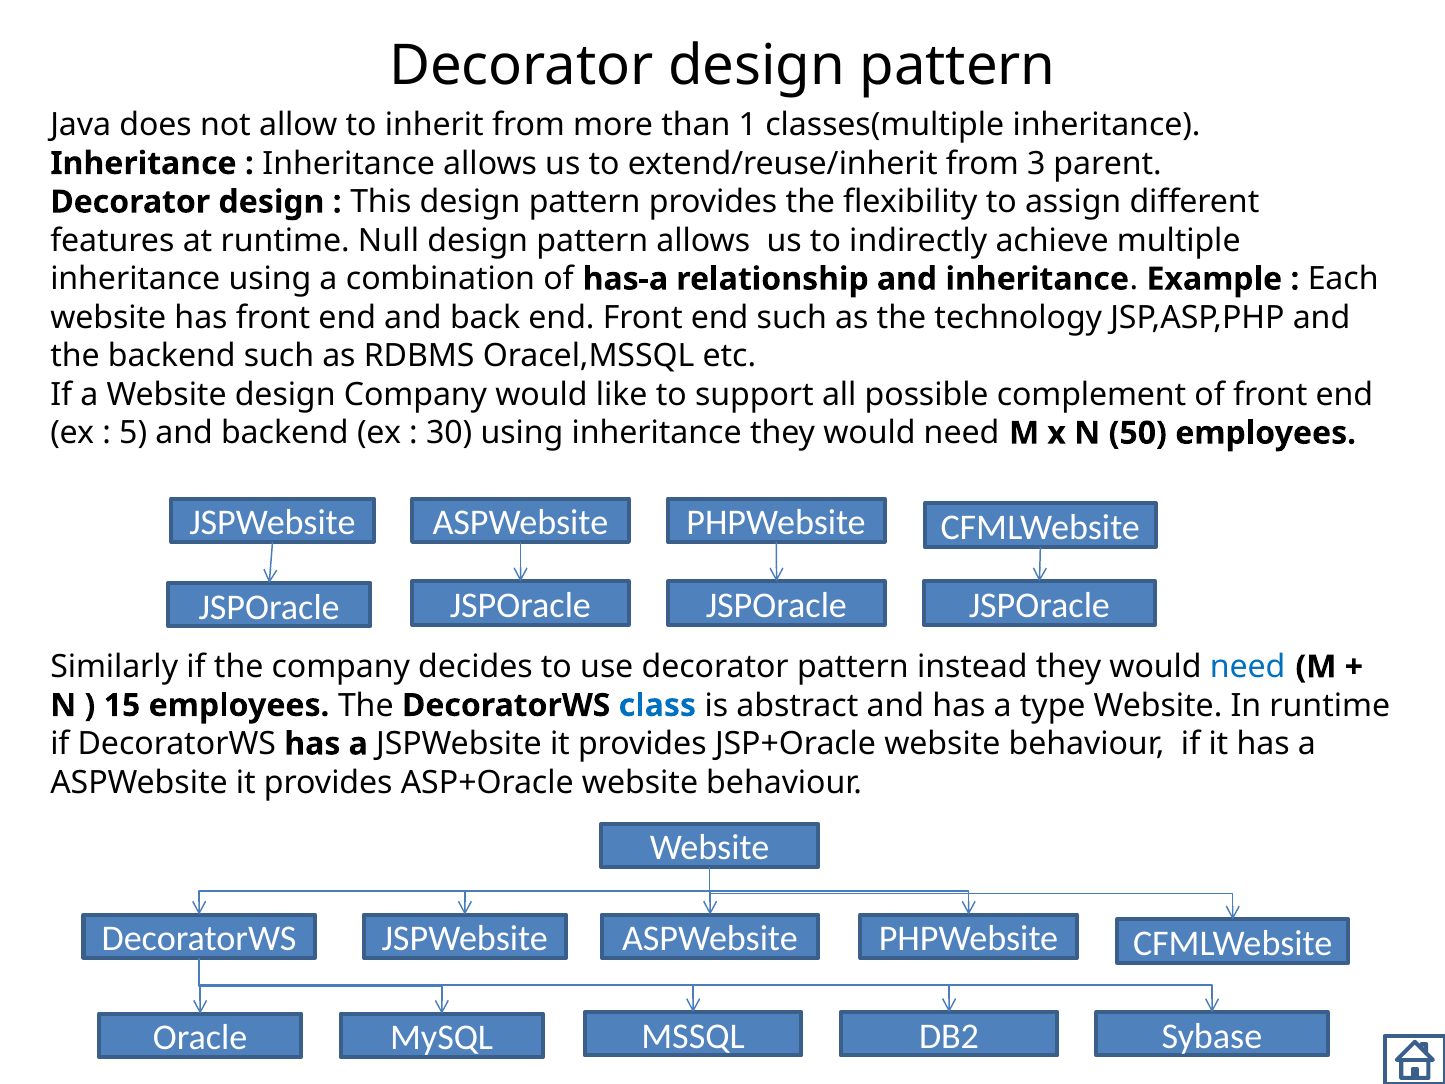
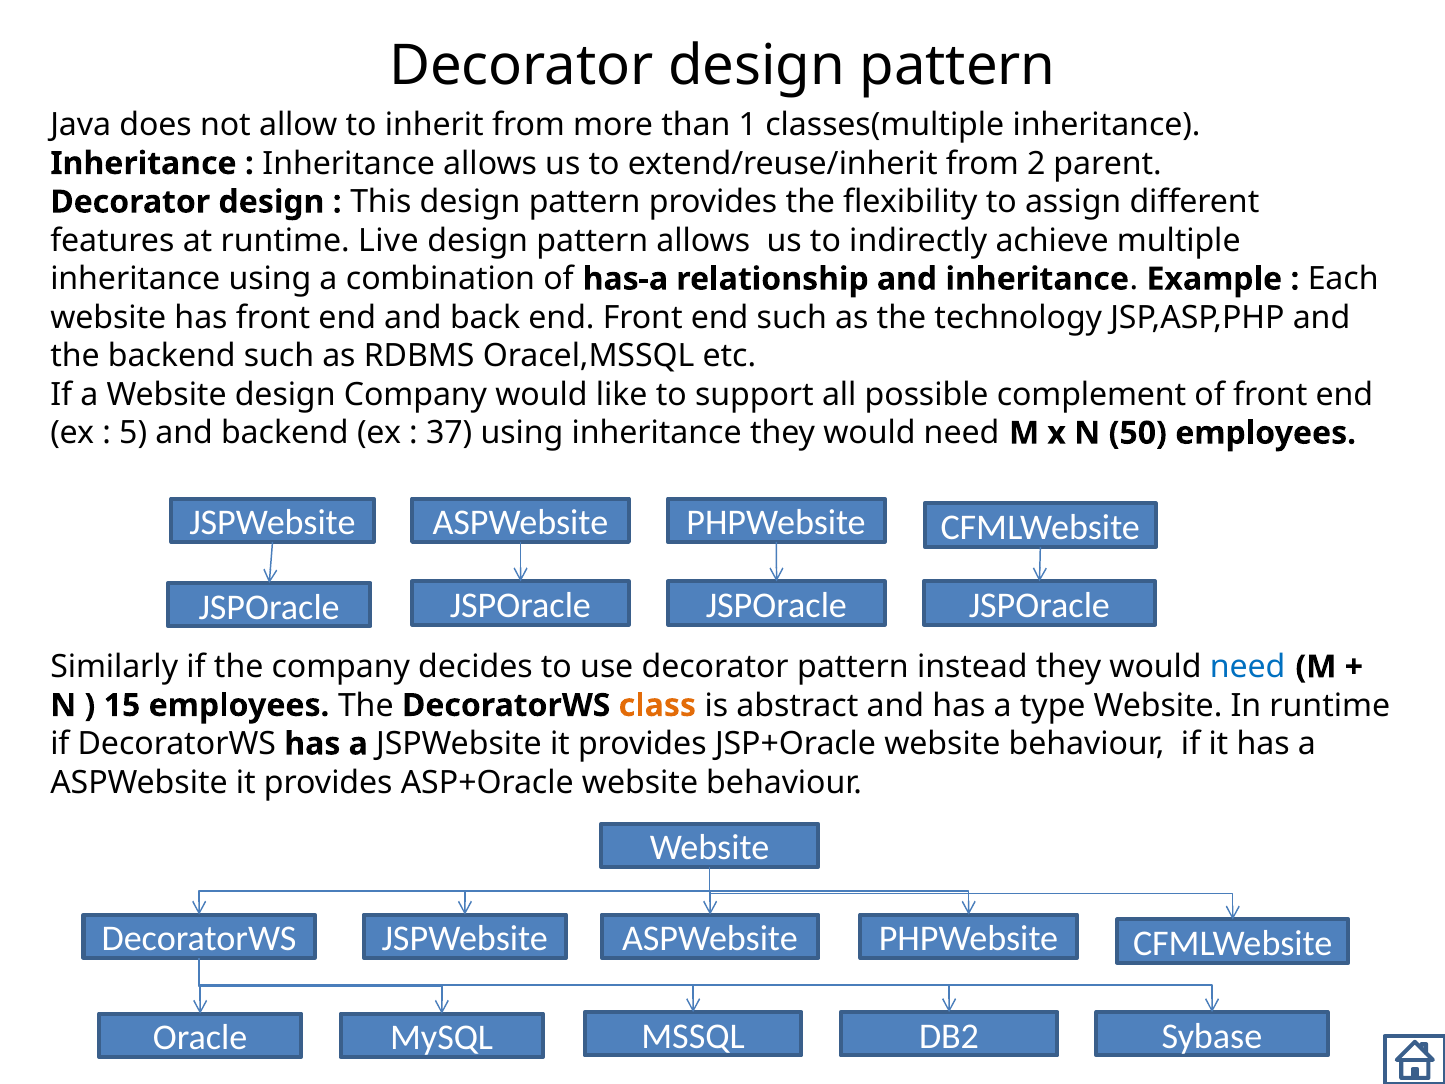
3: 3 -> 2
Null: Null -> Live
30: 30 -> 37
class colour: blue -> orange
